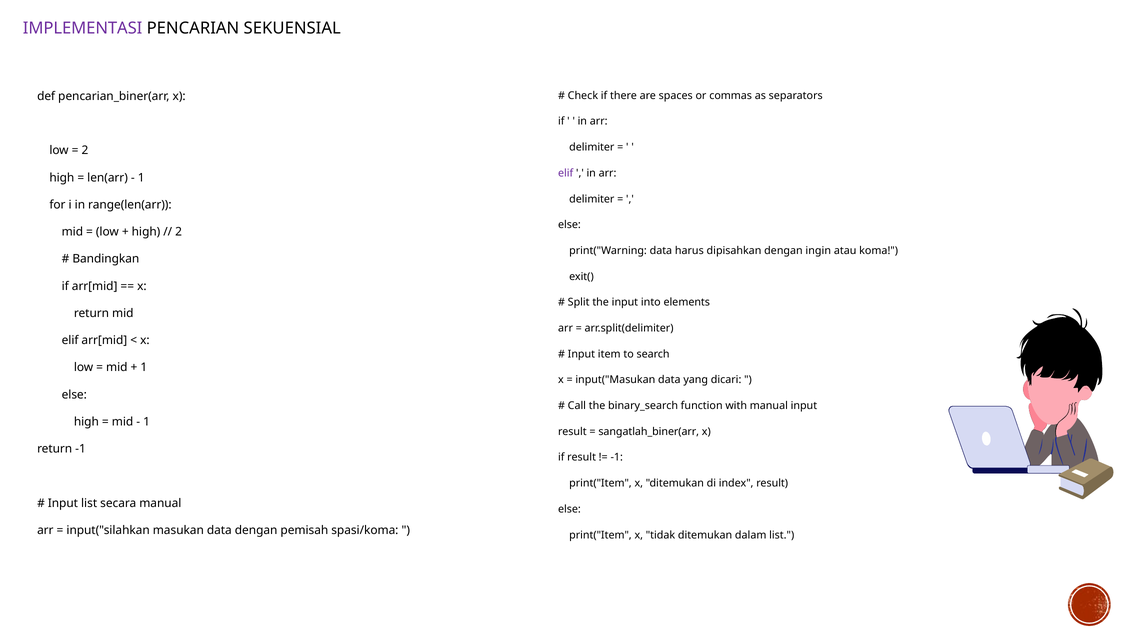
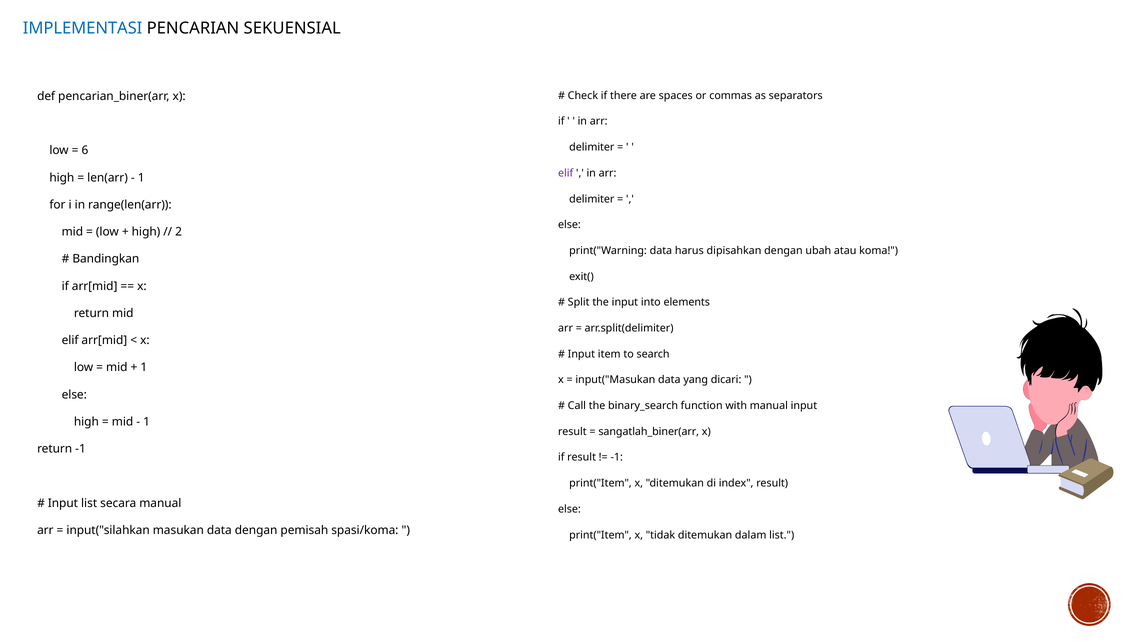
IMPLEMENTASI colour: purple -> blue
2 at (85, 151): 2 -> 6
ingin: ingin -> ubah
